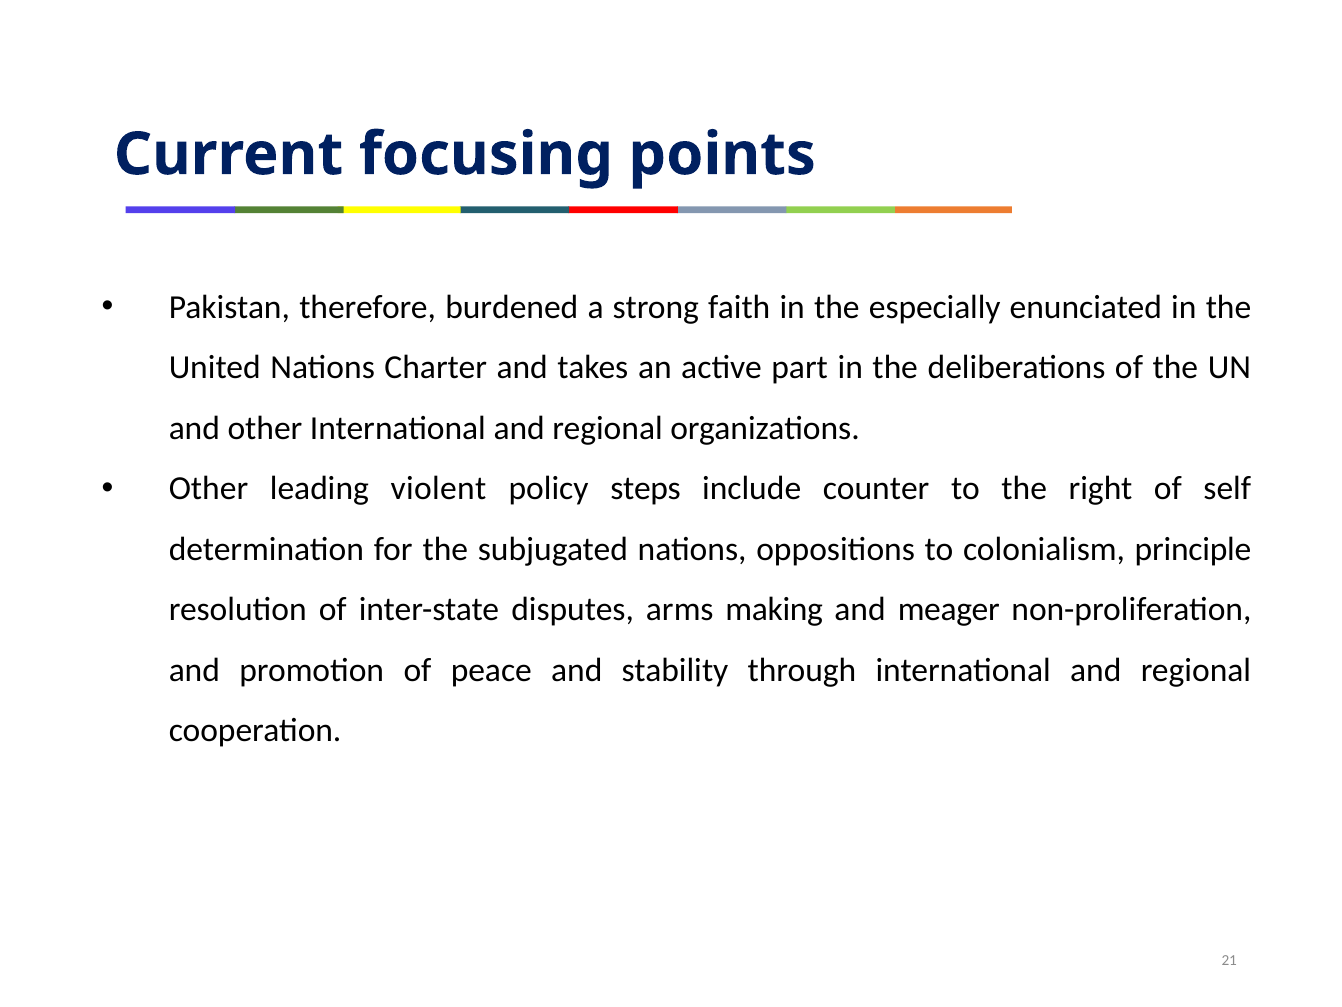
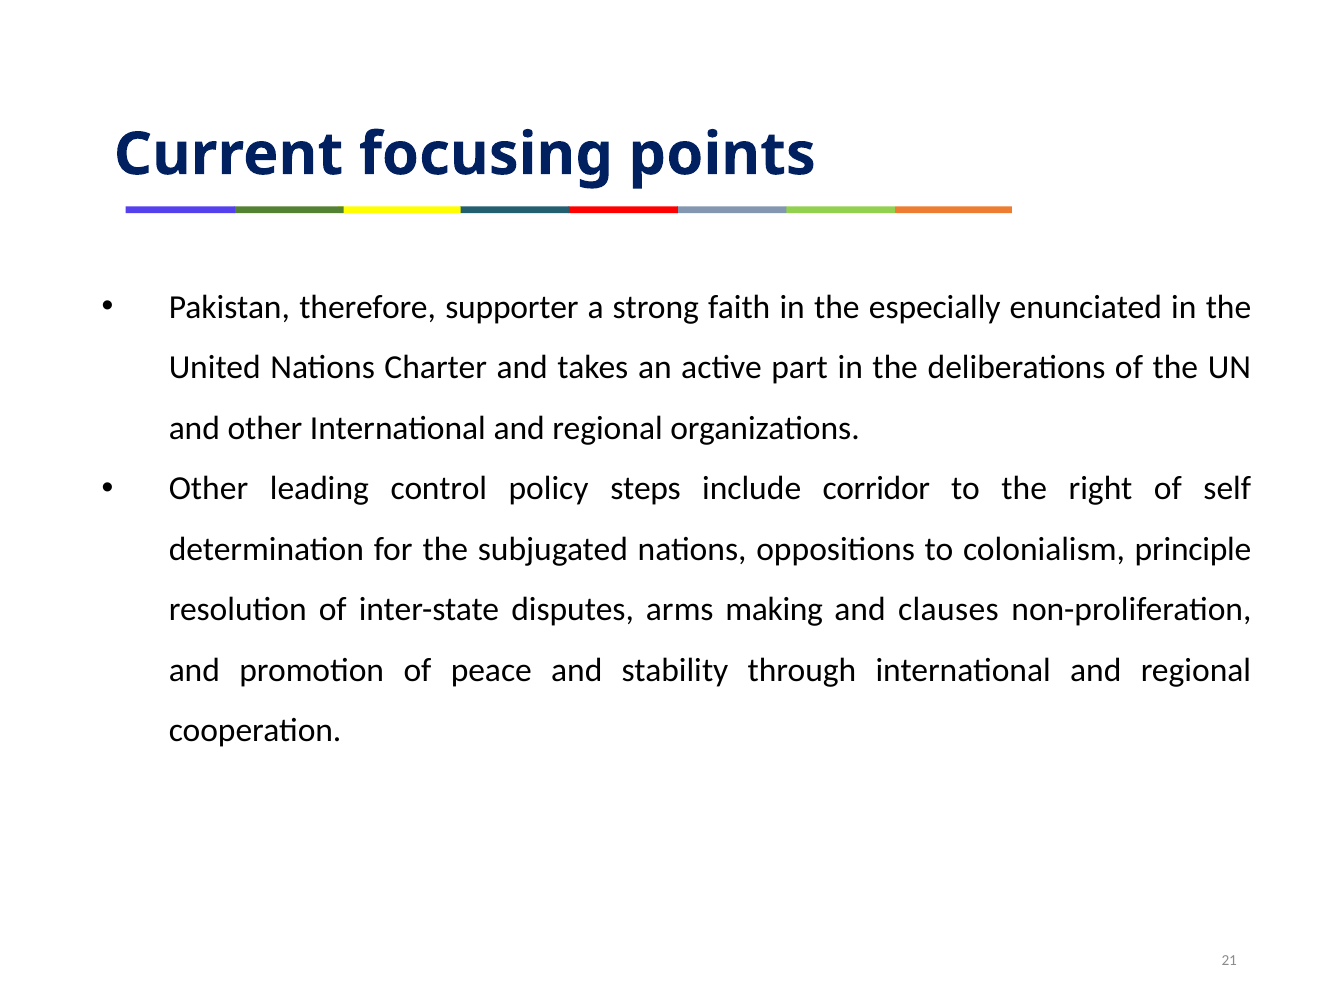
burdened: burdened -> supporter
violent: violent -> control
counter: counter -> corridor
meager: meager -> clauses
